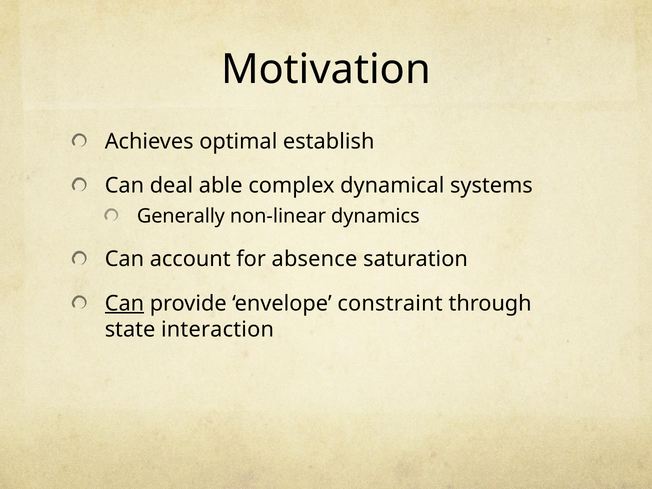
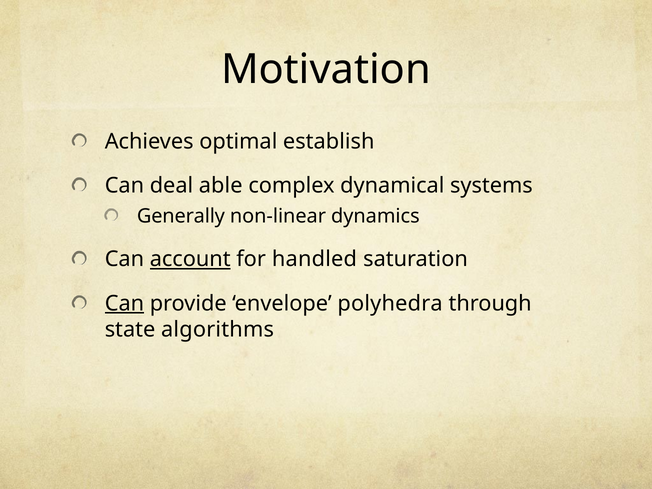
account underline: none -> present
absence: absence -> handled
constraint: constraint -> polyhedra
interaction: interaction -> algorithms
